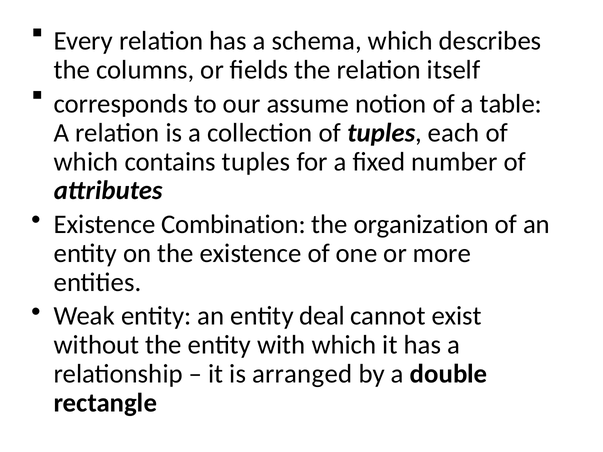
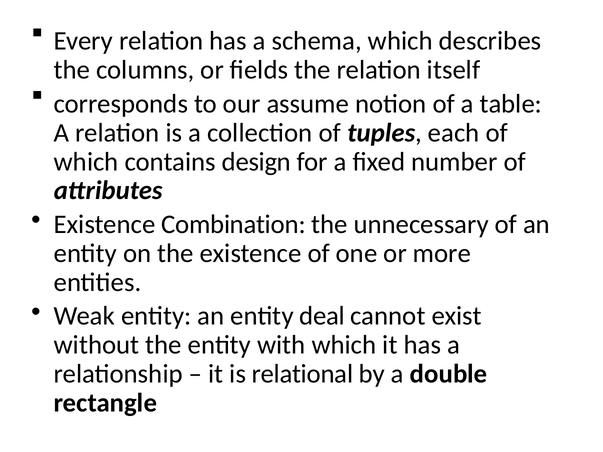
contains tuples: tuples -> design
organization: organization -> unnecessary
arranged: arranged -> relational
